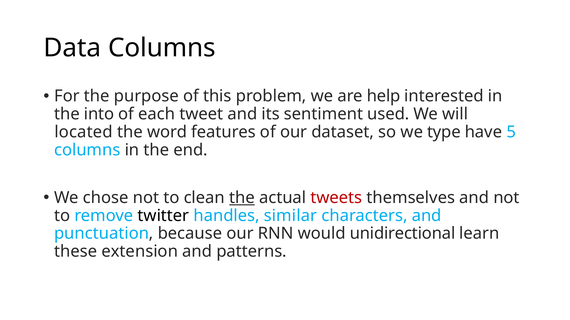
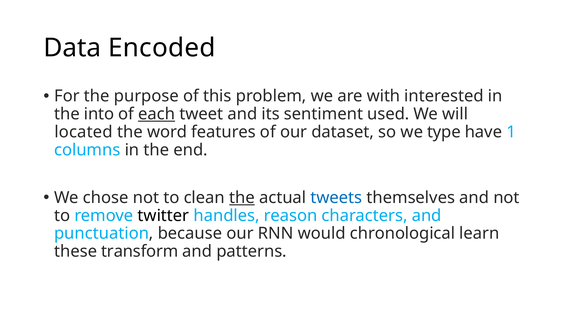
Data Columns: Columns -> Encoded
help: help -> with
each underline: none -> present
5: 5 -> 1
tweets colour: red -> blue
similar: similar -> reason
unidirectional: unidirectional -> chronological
extension: extension -> transform
